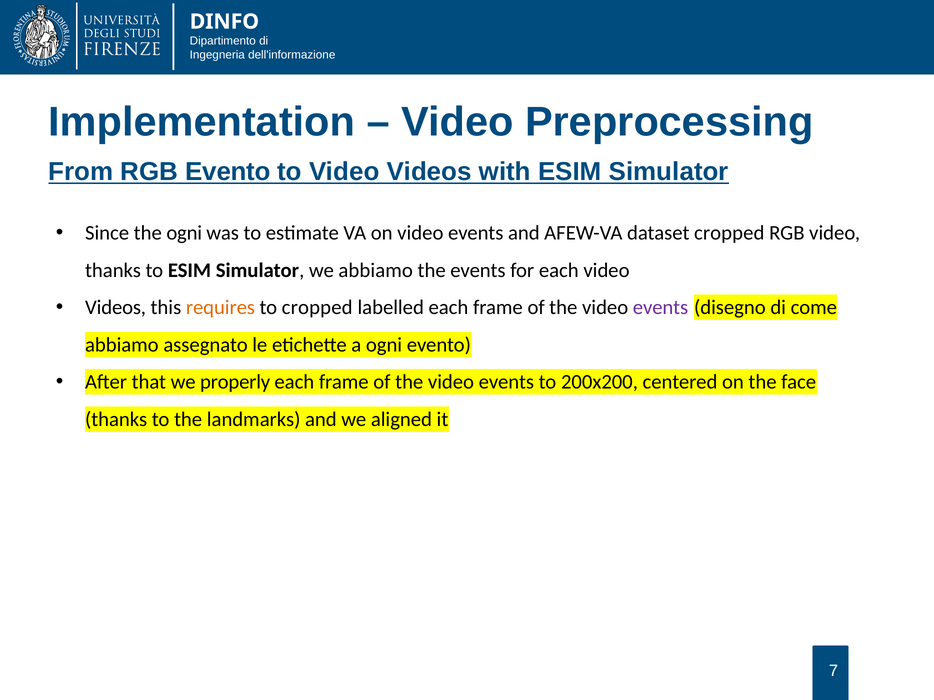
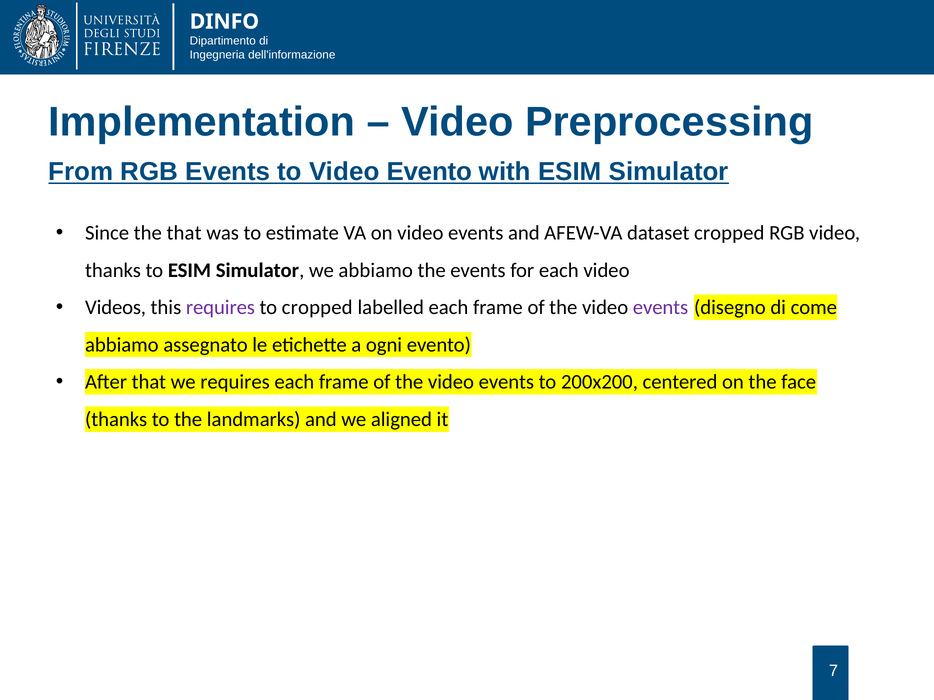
RGB Evento: Evento -> Events
Video Videos: Videos -> Evento
the ogni: ogni -> that
requires at (220, 308) colour: orange -> purple
we properly: properly -> requires
